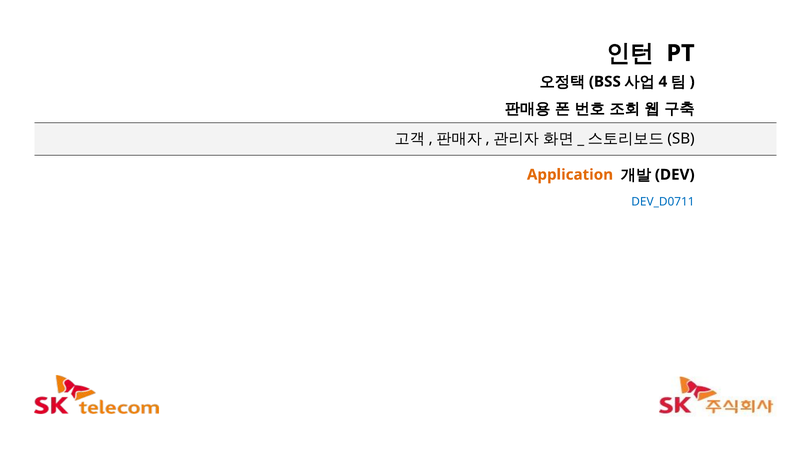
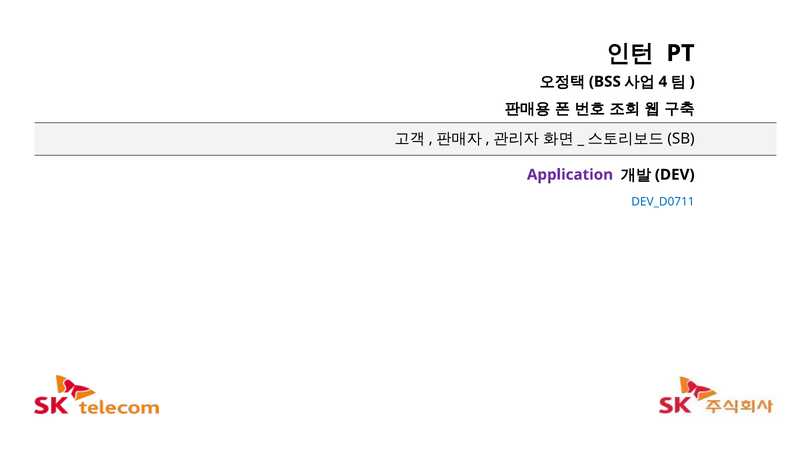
Application colour: orange -> purple
